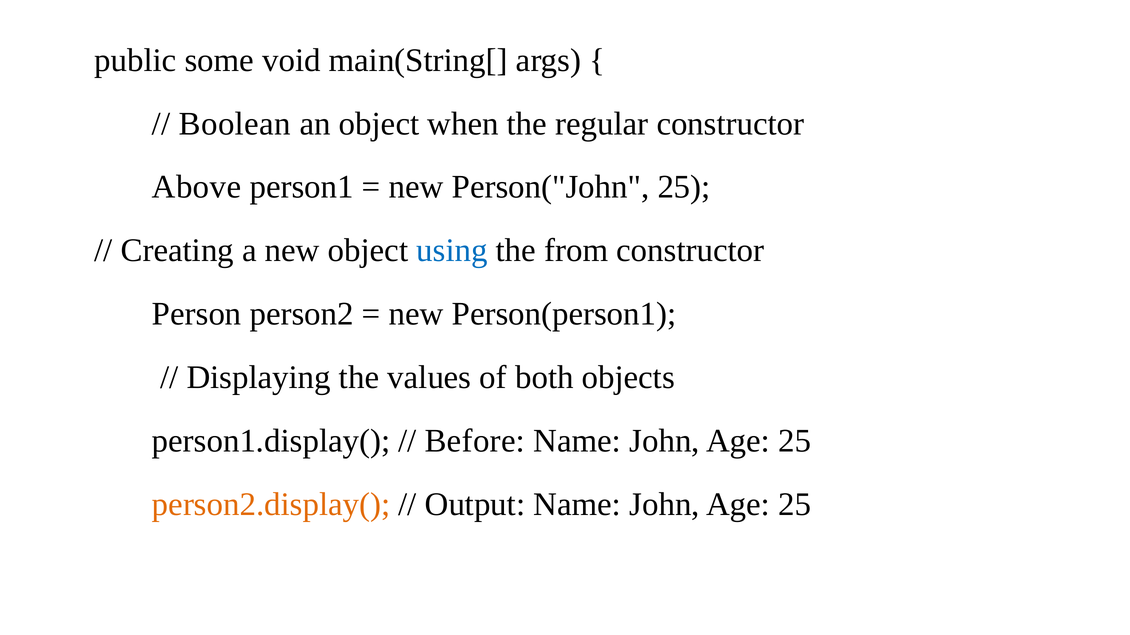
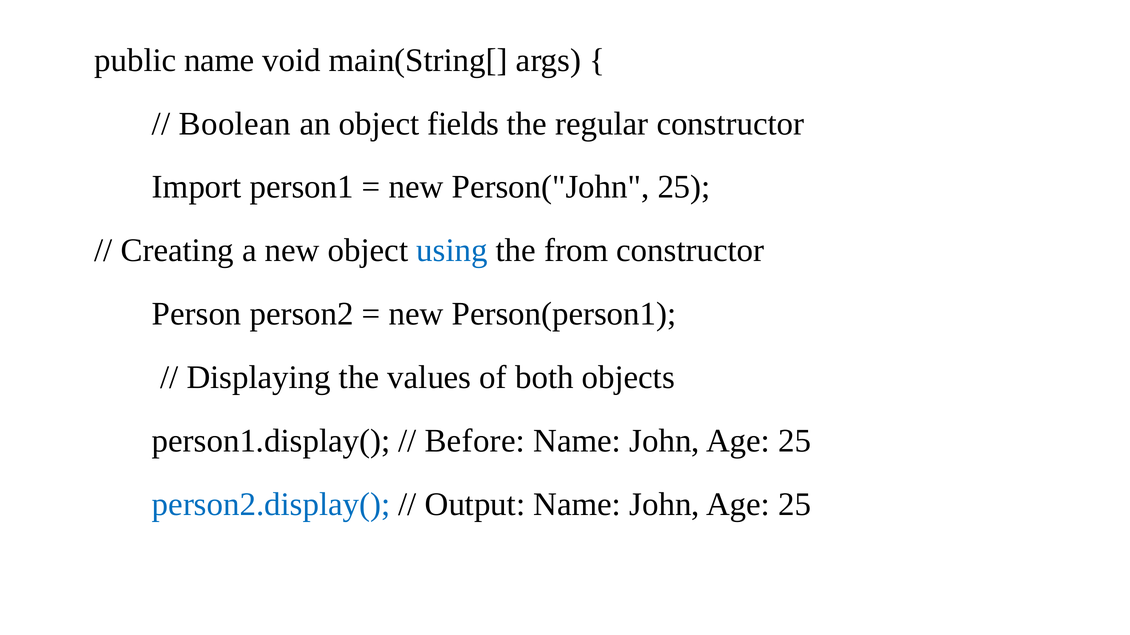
public some: some -> name
when: when -> fields
Above: Above -> Import
person2.display( colour: orange -> blue
